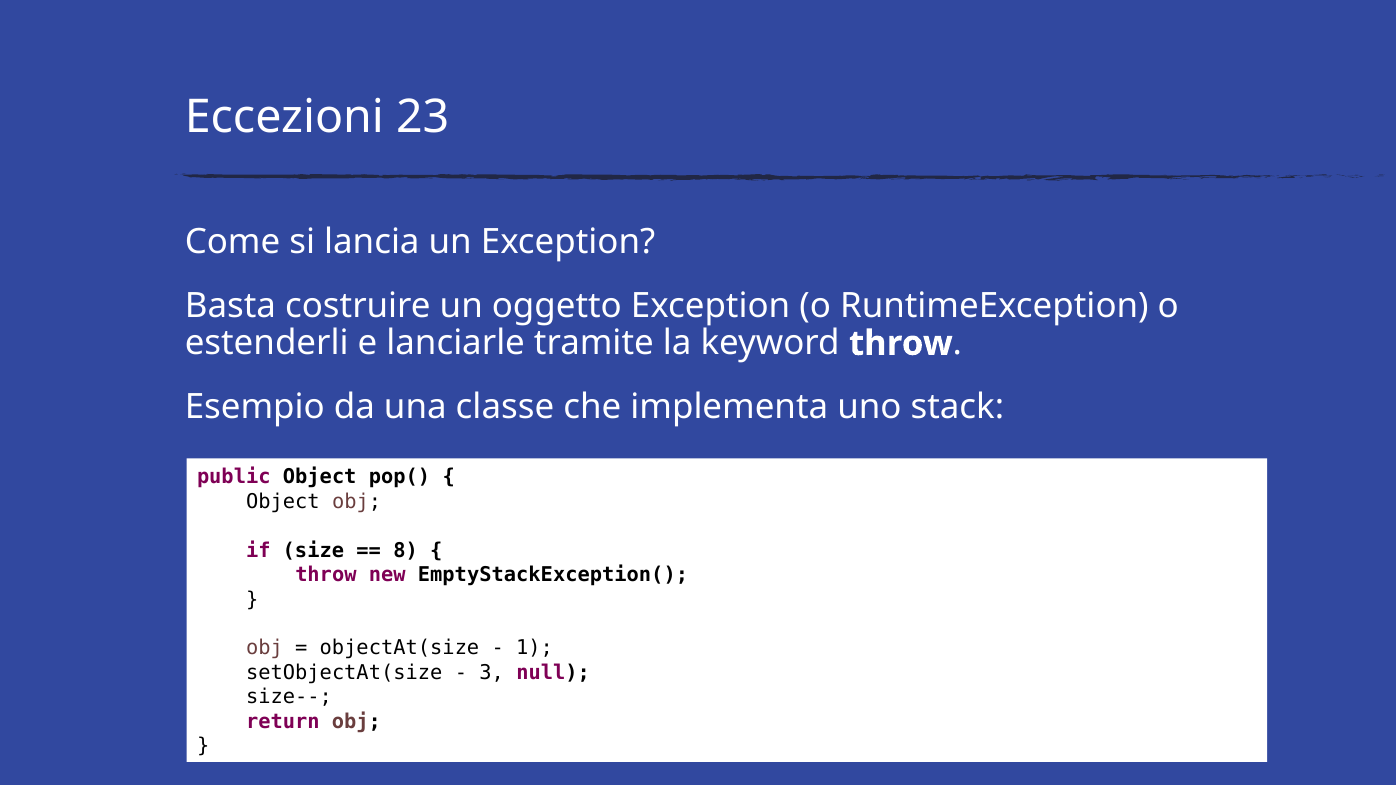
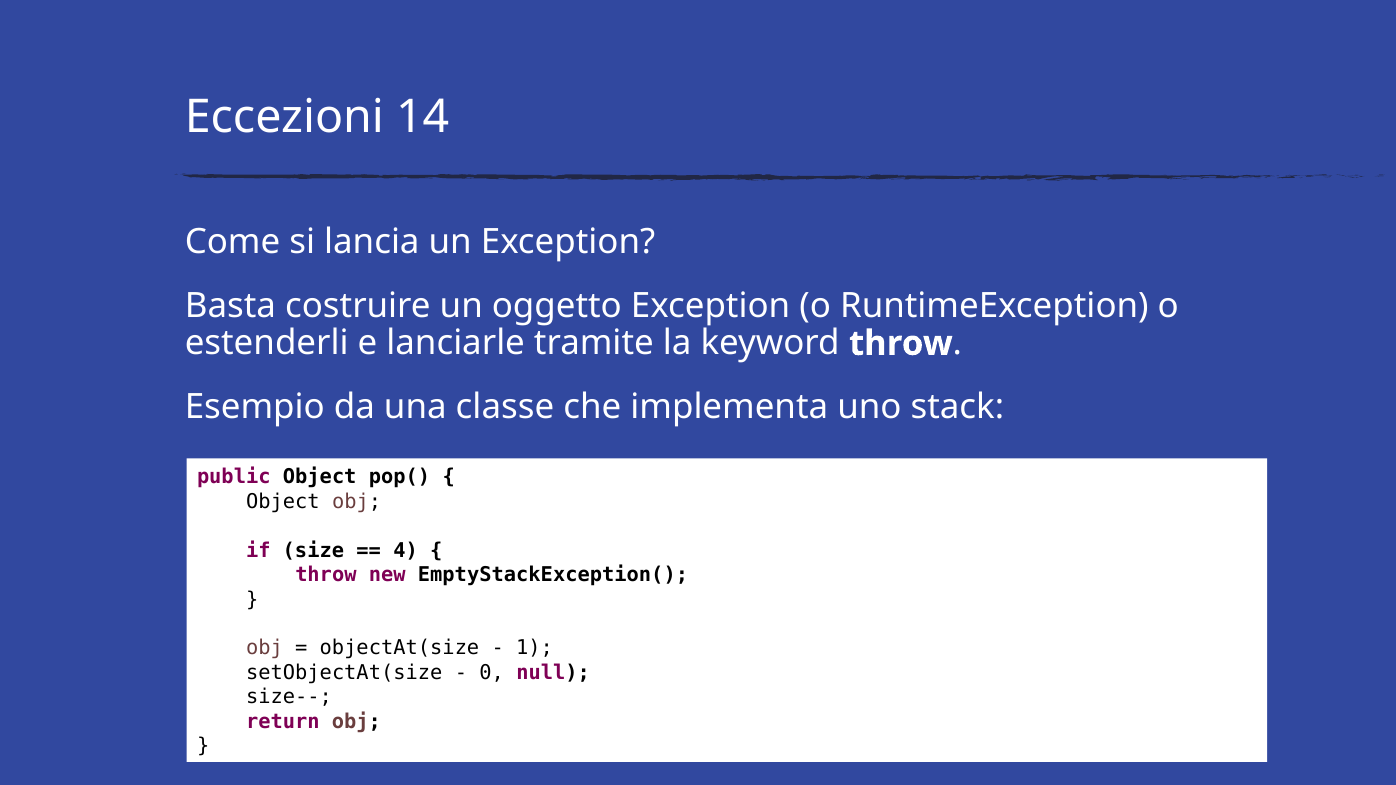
23: 23 -> 14
8: 8 -> 4
3: 3 -> 0
